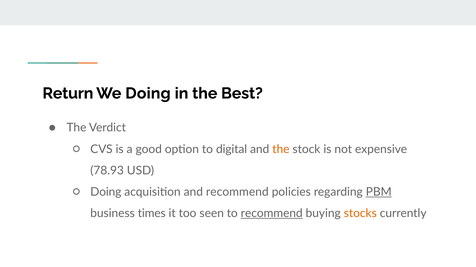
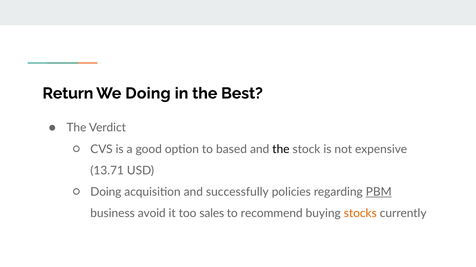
digital: digital -> based
the at (281, 150) colour: orange -> black
78.93: 78.93 -> 13.71
and recommend: recommend -> successfully
times: times -> avoid
seen: seen -> sales
recommend at (272, 214) underline: present -> none
